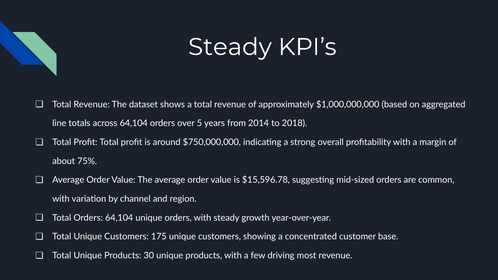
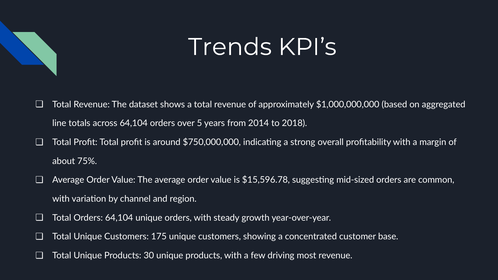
Steady at (230, 47): Steady -> Trends
